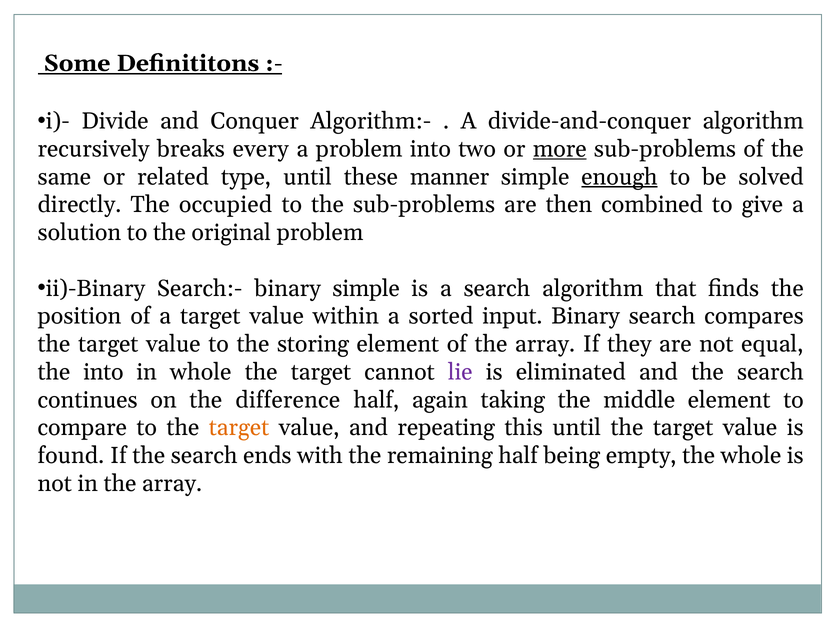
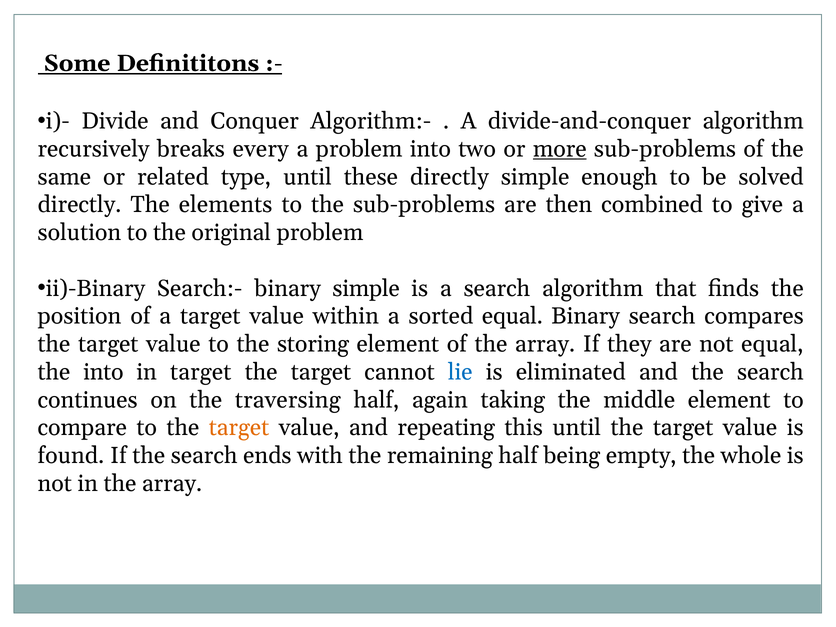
these manner: manner -> directly
enough underline: present -> none
occupied: occupied -> elements
sorted input: input -> equal
in whole: whole -> target
lie colour: purple -> blue
difference: difference -> traversing
